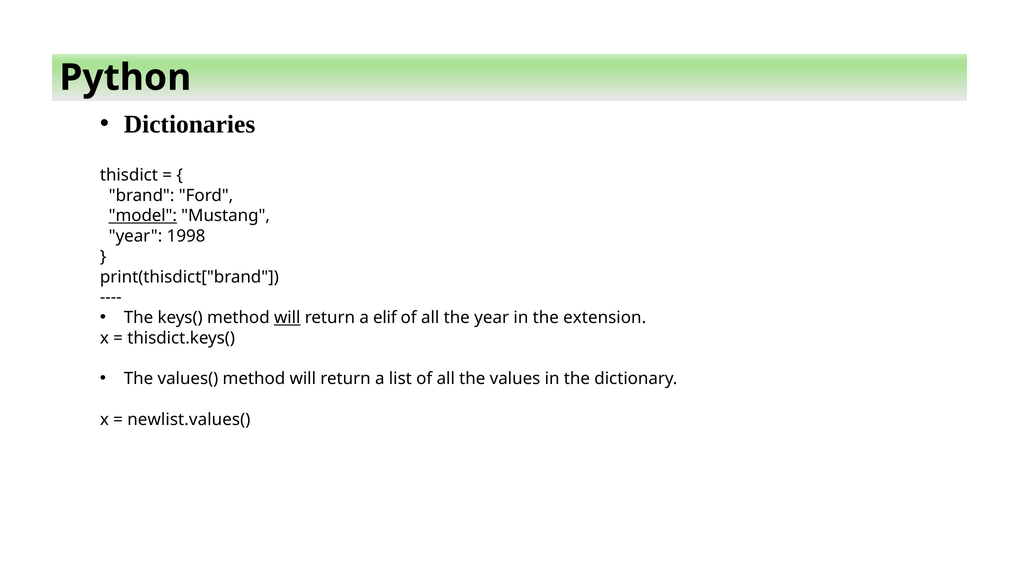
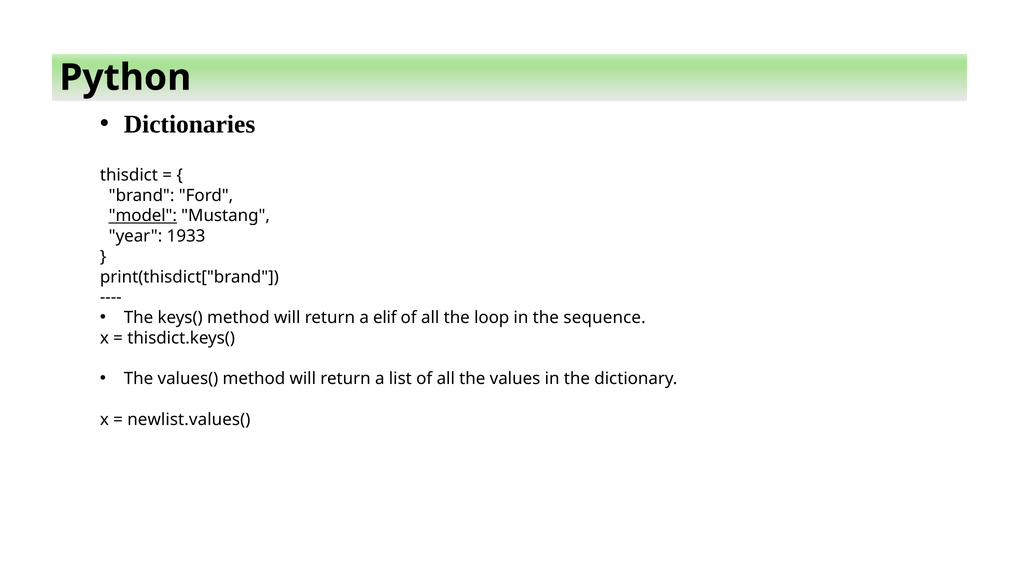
1998: 1998 -> 1933
will at (287, 318) underline: present -> none
the year: year -> loop
extension: extension -> sequence
